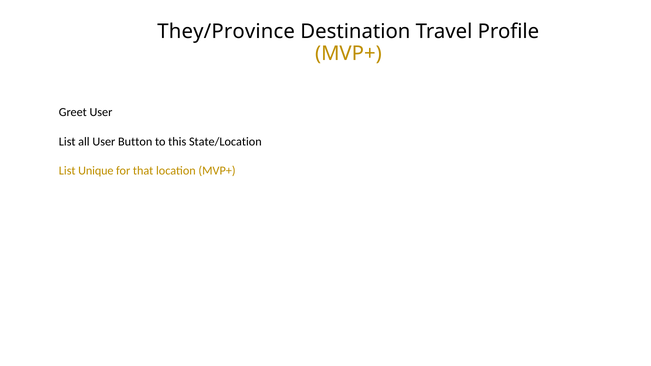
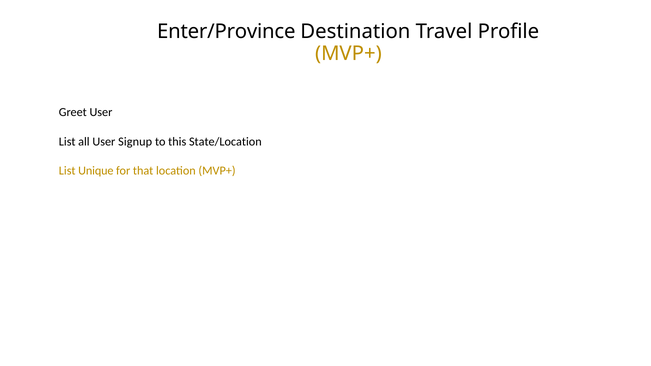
They/Province: They/Province -> Enter/Province
Button: Button -> Signup
